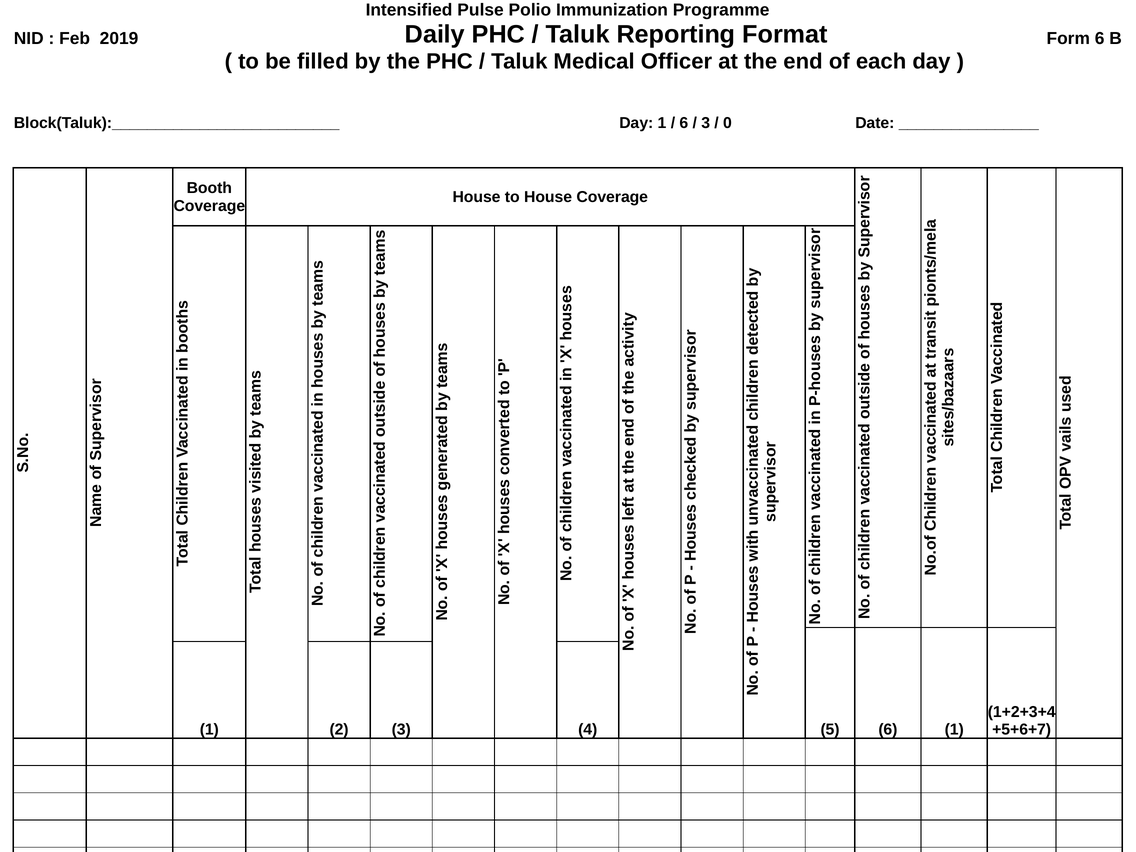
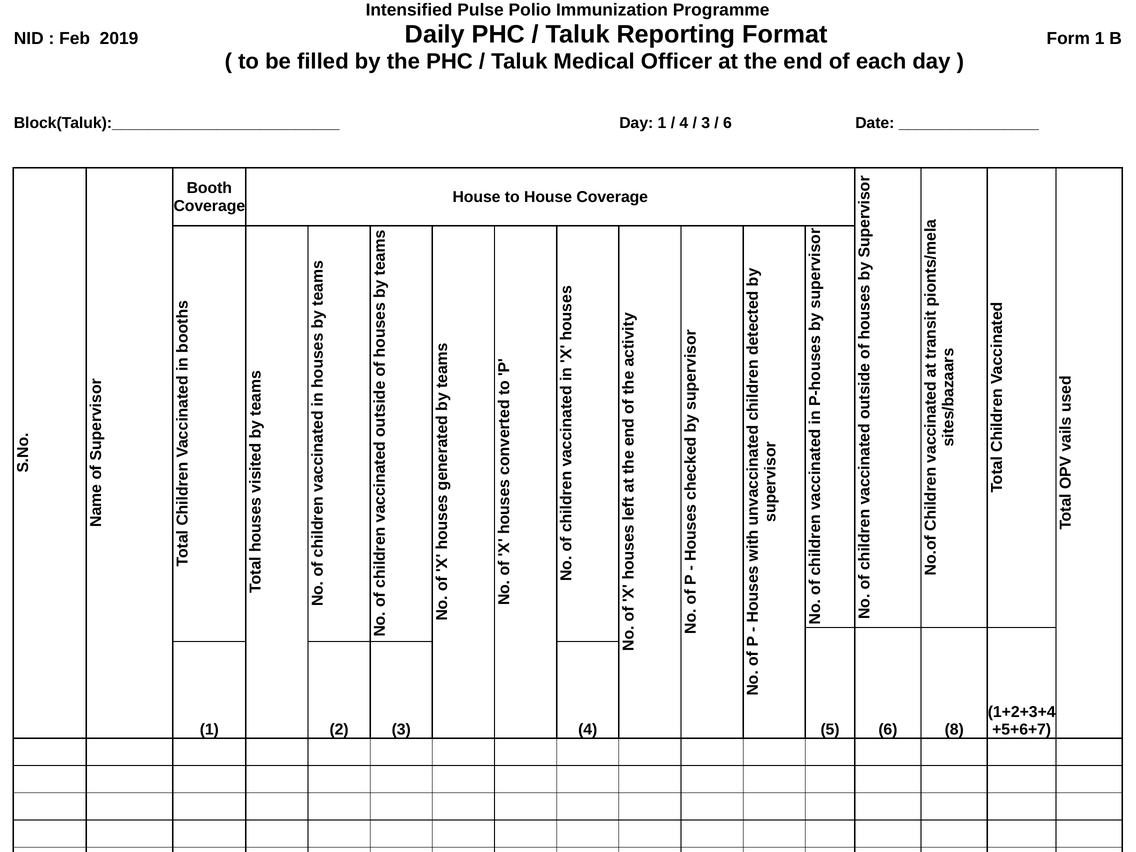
Form 6: 6 -> 1
6 at (684, 123): 6 -> 4
0 at (727, 123): 0 -> 6
6 1: 1 -> 8
